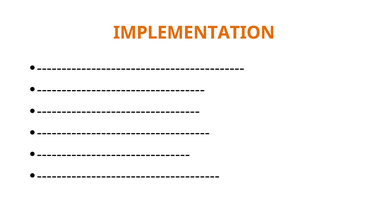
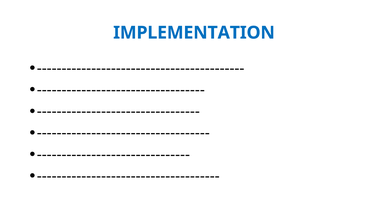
IMPLEMENTATION colour: orange -> blue
